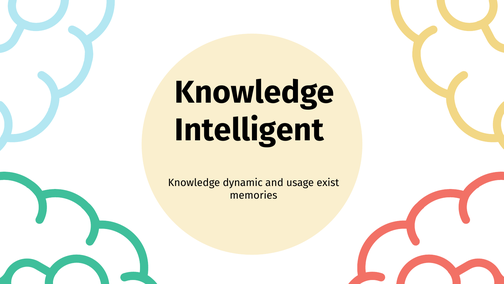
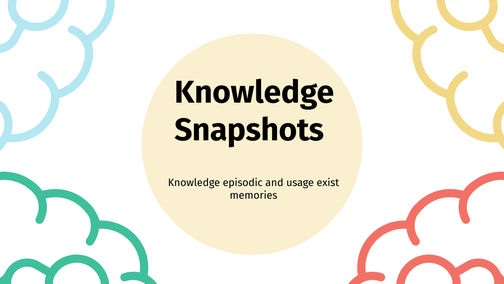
Intelligent: Intelligent -> Snapshots
dynamic: dynamic -> episodic
